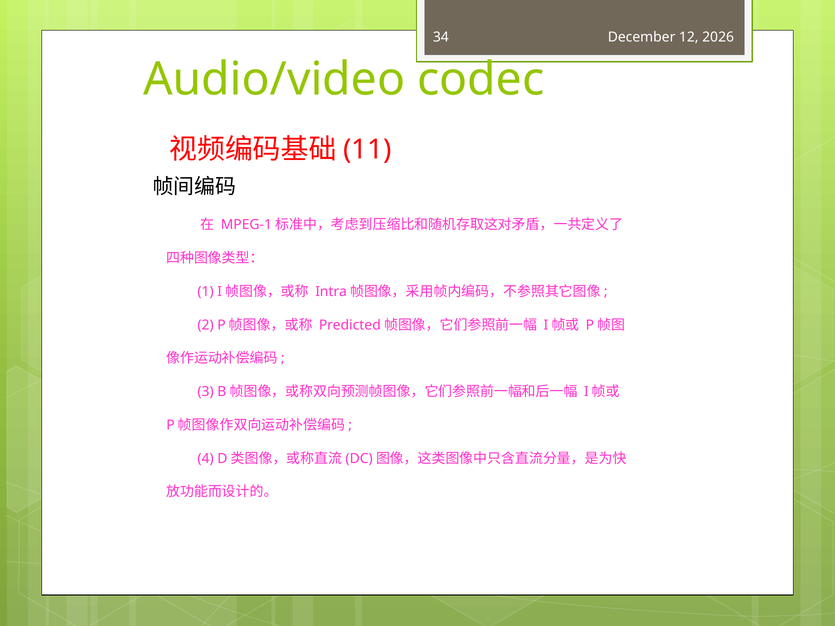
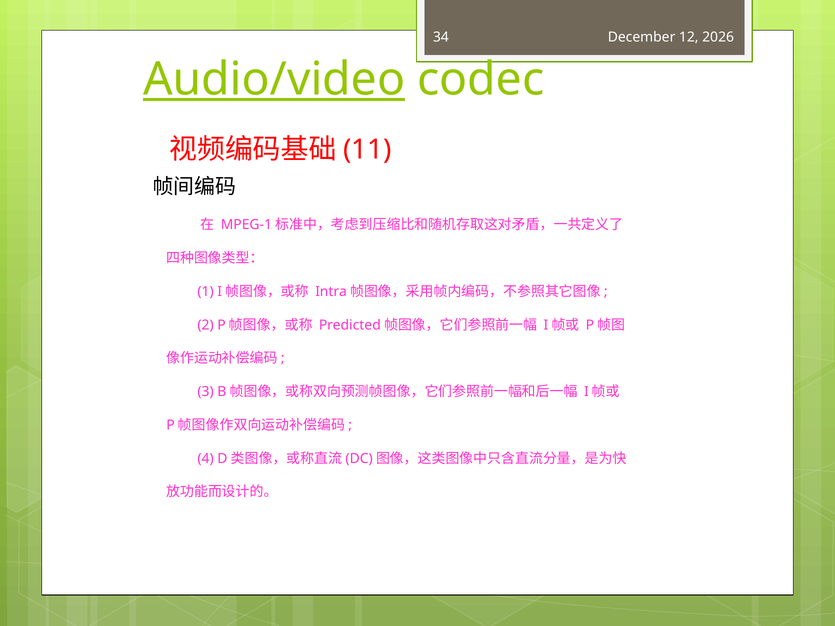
Audio/video underline: none -> present
